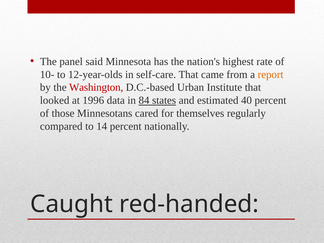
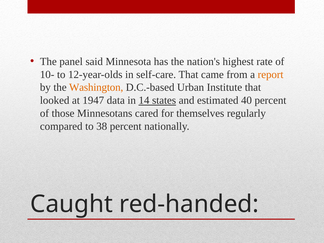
Washington colour: red -> orange
1996: 1996 -> 1947
84: 84 -> 14
14: 14 -> 38
